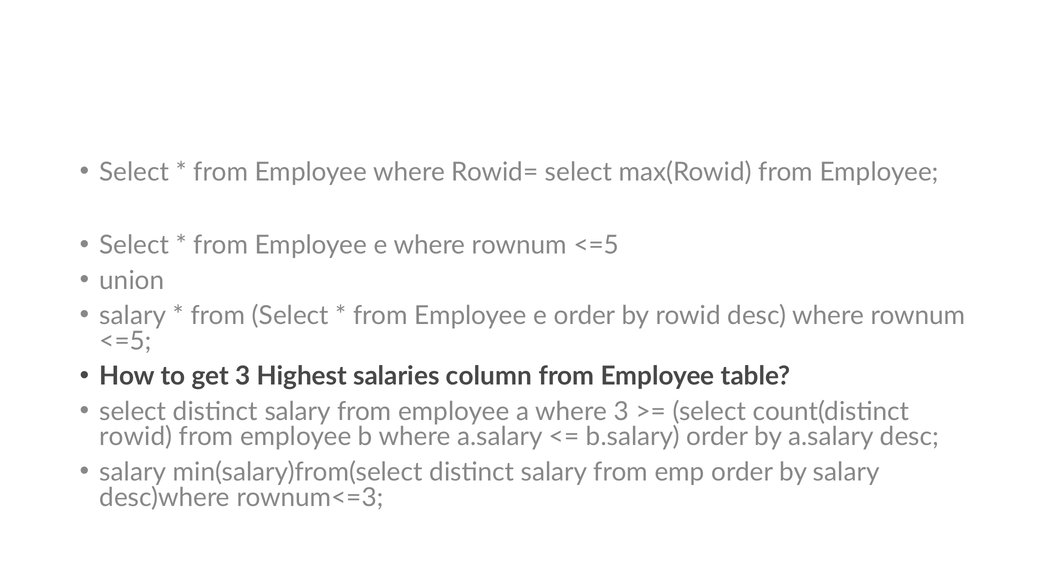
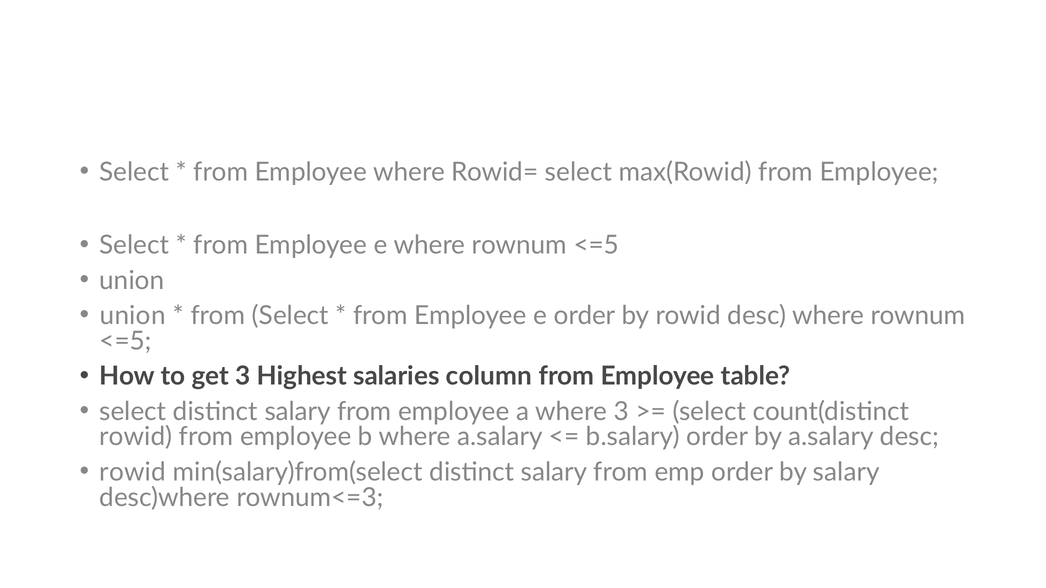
salary at (133, 316): salary -> union
salary at (133, 472): salary -> rowid
